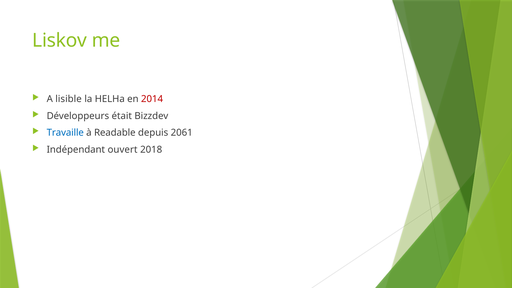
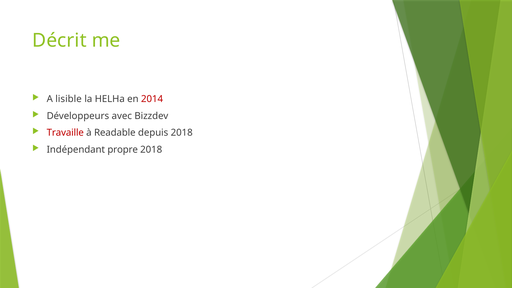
Liskov: Liskov -> Décrit
était: était -> avec
Travaille colour: blue -> red
depuis 2061: 2061 -> 2018
ouvert: ouvert -> propre
